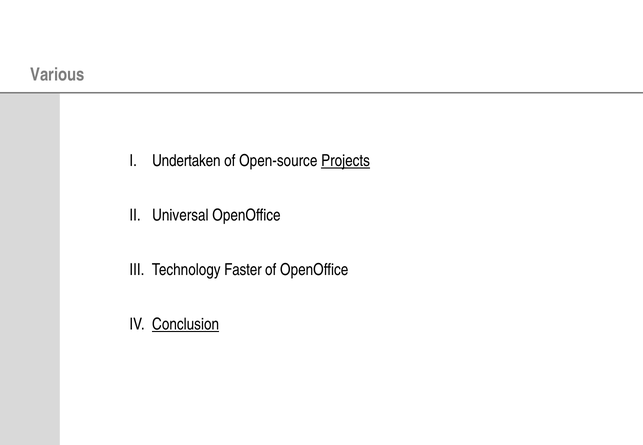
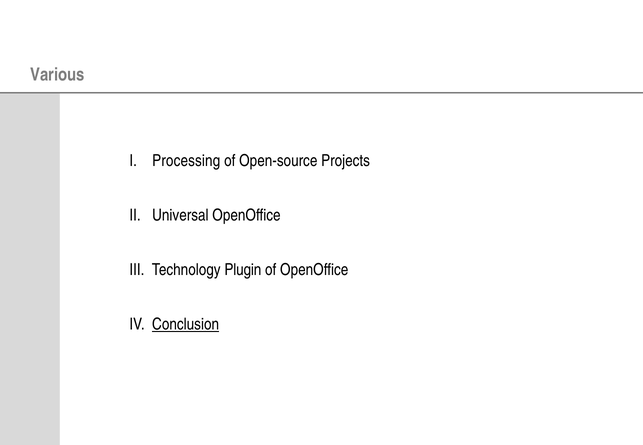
Undertaken: Undertaken -> Processing
Projects underline: present -> none
Faster: Faster -> Plugin
